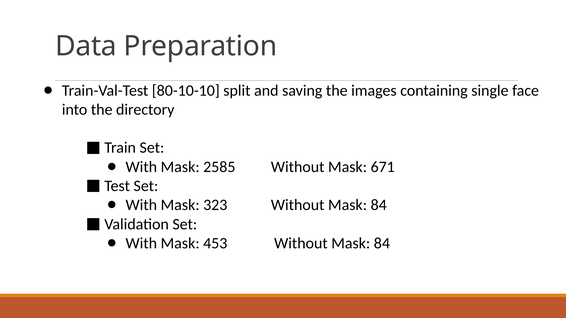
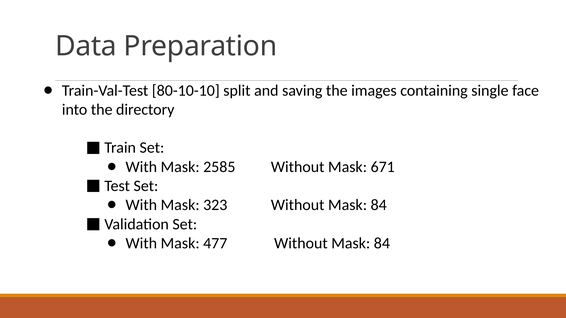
453: 453 -> 477
